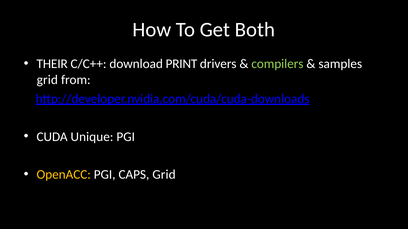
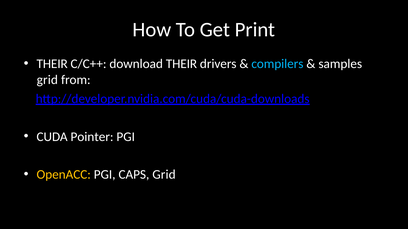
Both: Both -> Print
download PRINT: PRINT -> THEIR
compilers colour: light green -> light blue
Unique: Unique -> Pointer
